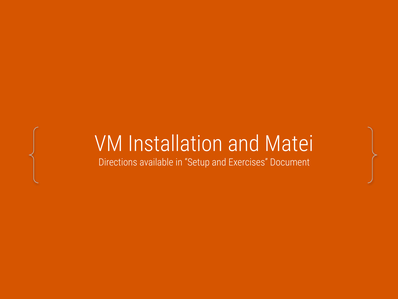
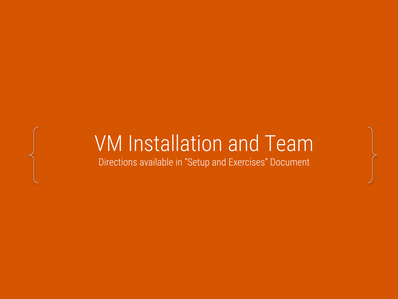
Matei: Matei -> Team
